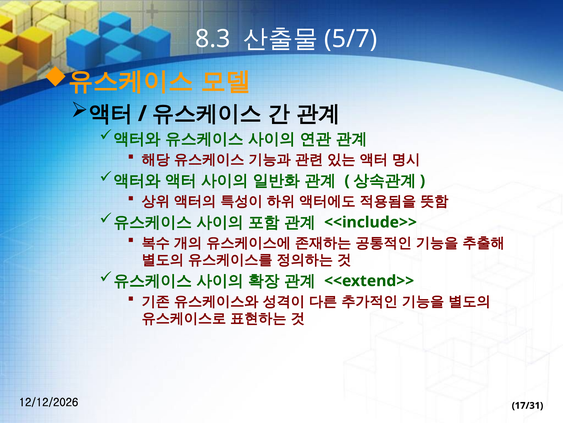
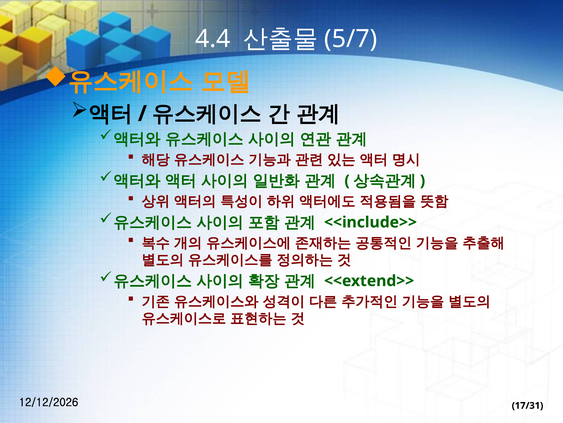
8.3: 8.3 -> 4.4
